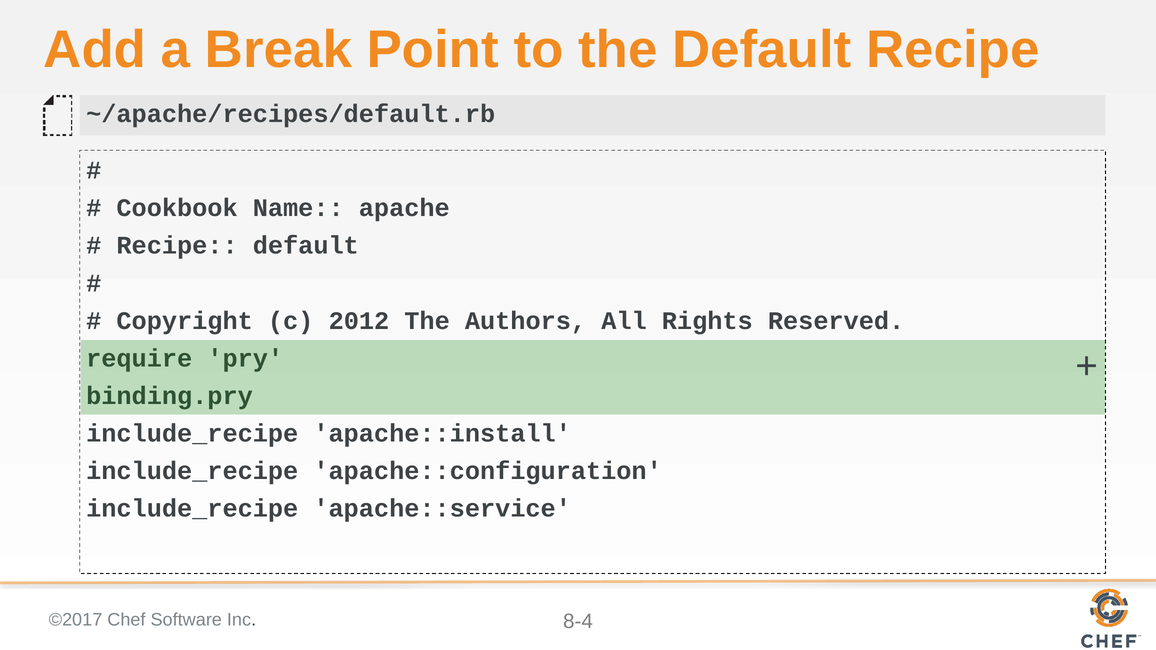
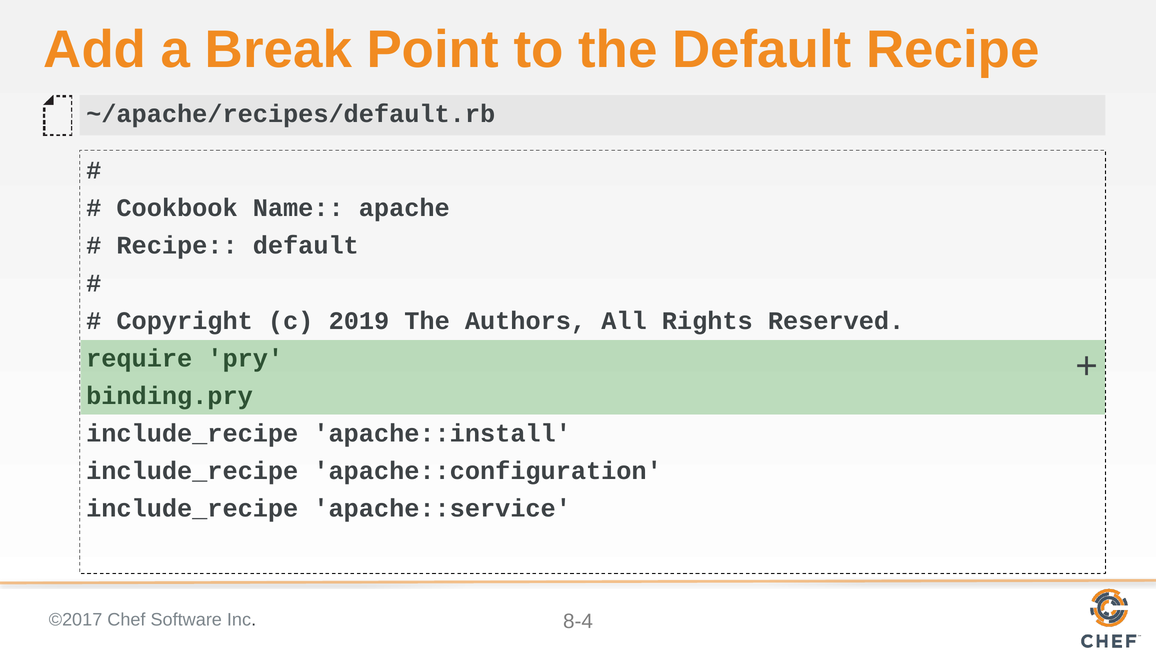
2012: 2012 -> 2019
